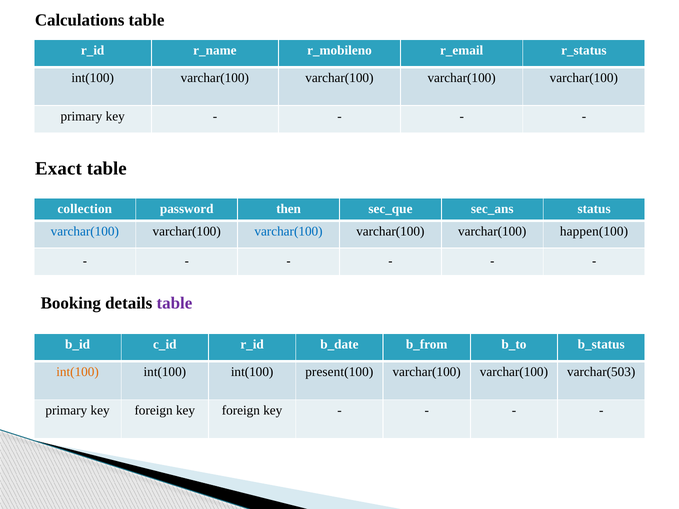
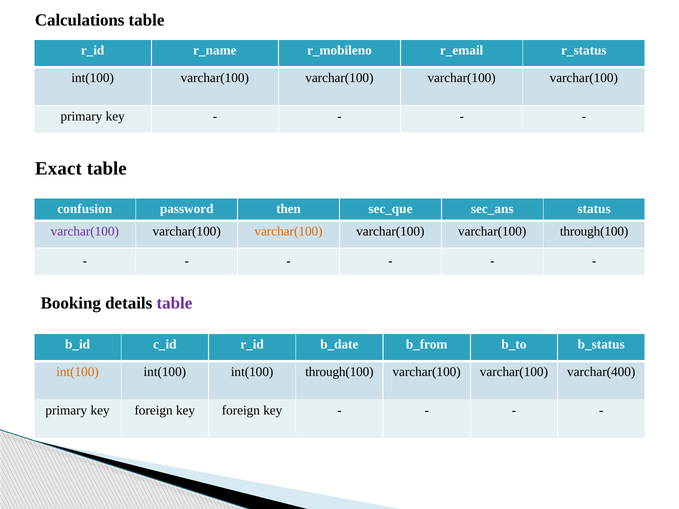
collection: collection -> confusion
varchar(100 at (85, 232) colour: blue -> purple
varchar(100 at (289, 232) colour: blue -> orange
varchar(100 happen(100: happen(100 -> through(100
int(100 present(100: present(100 -> through(100
varchar(503: varchar(503 -> varchar(400
